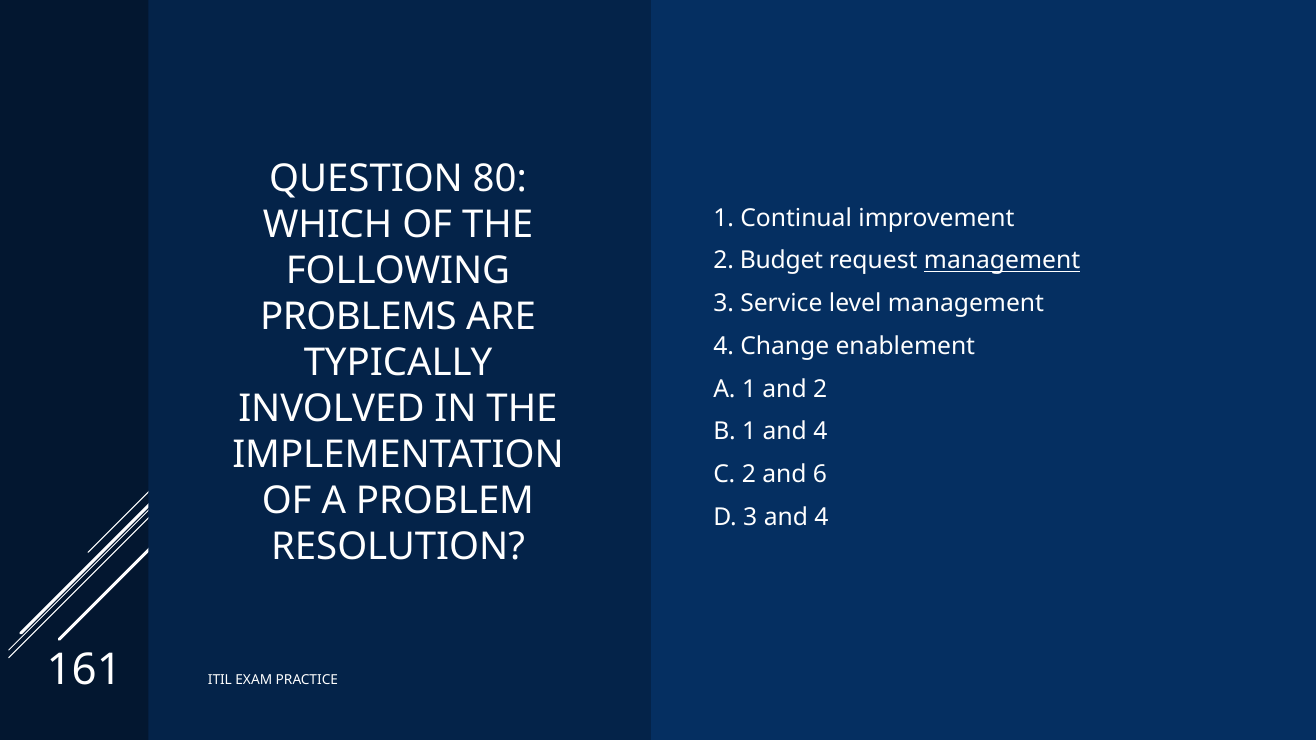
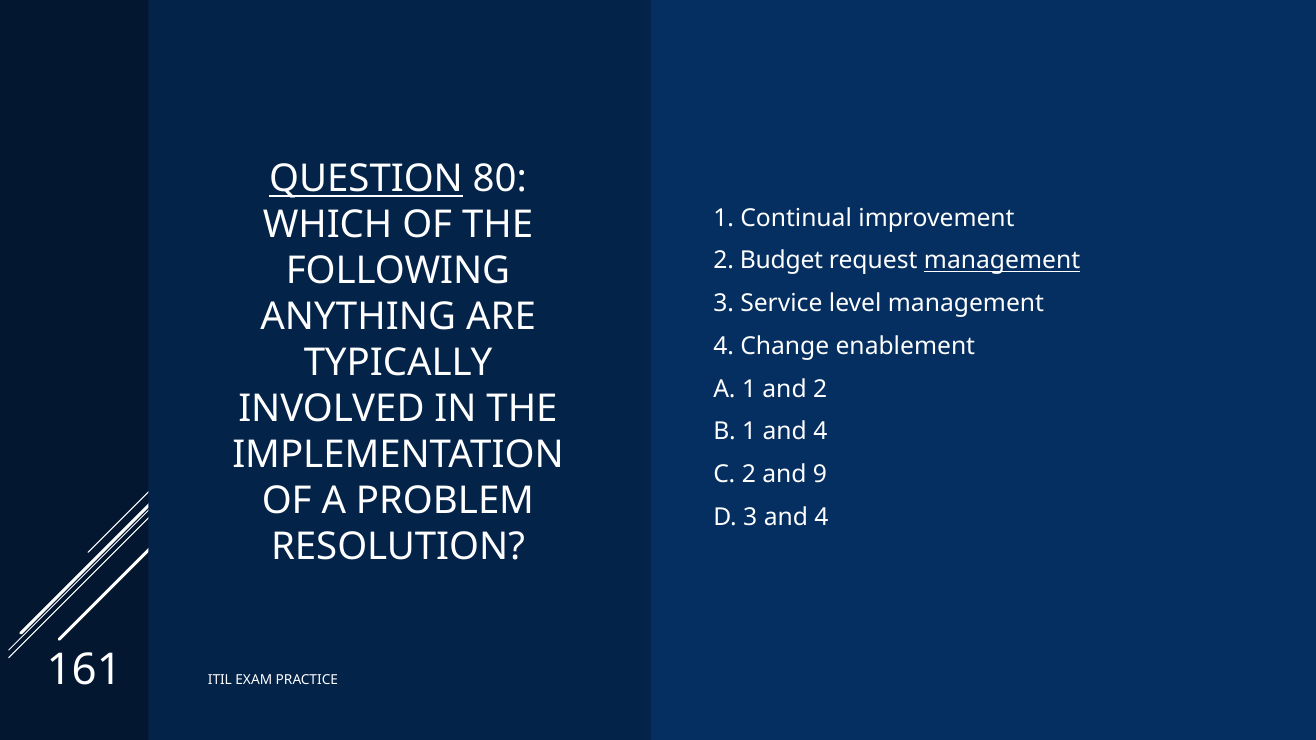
QUESTION underline: none -> present
PROBLEMS: PROBLEMS -> ANYTHING
6: 6 -> 9
